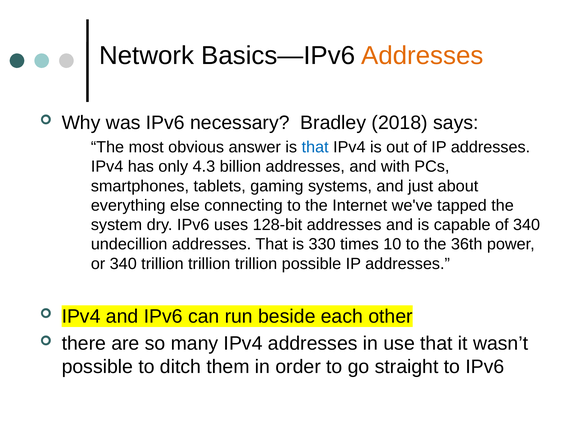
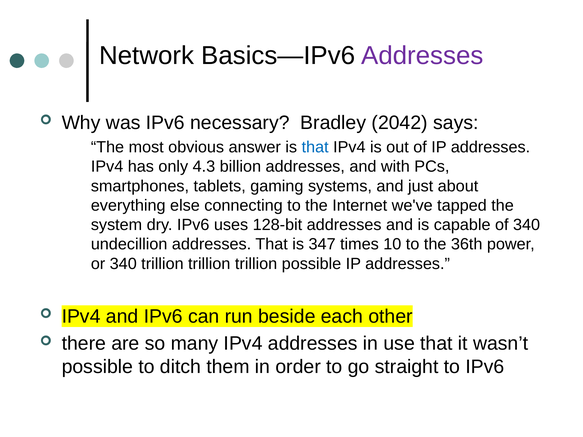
Addresses at (422, 56) colour: orange -> purple
2018: 2018 -> 2042
330: 330 -> 347
